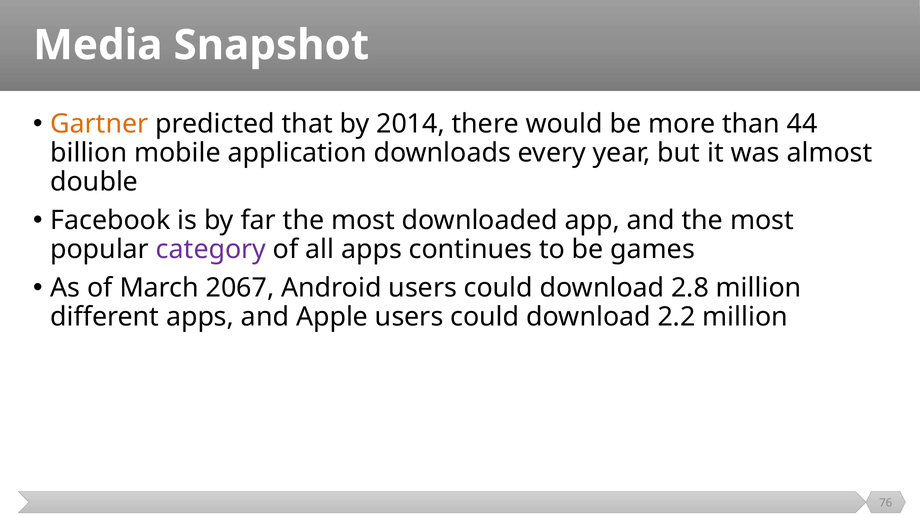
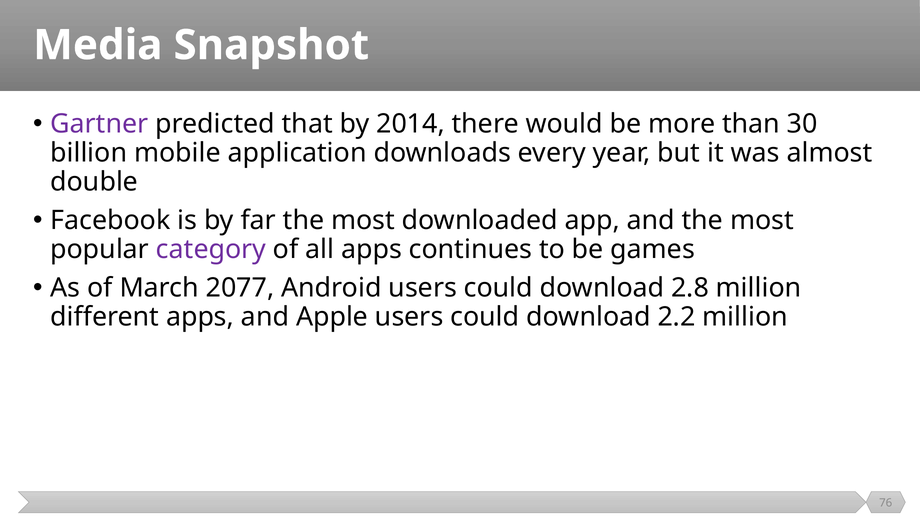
Gartner colour: orange -> purple
44: 44 -> 30
2067: 2067 -> 2077
